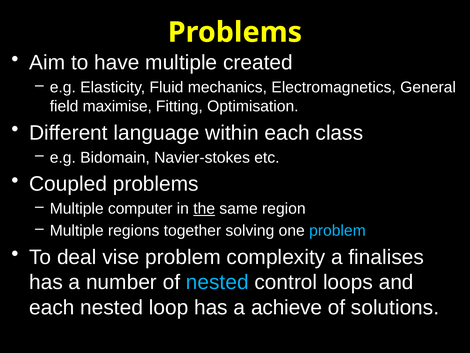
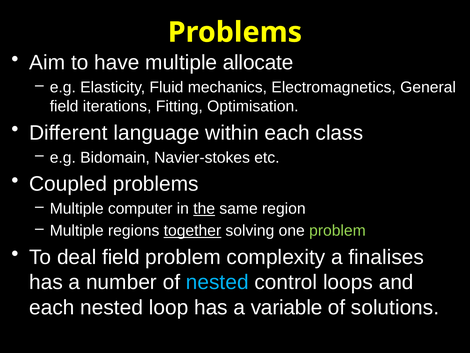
created: created -> allocate
maximise: maximise -> iterations
together underline: none -> present
problem at (337, 230) colour: light blue -> light green
deal vise: vise -> field
achieve: achieve -> variable
